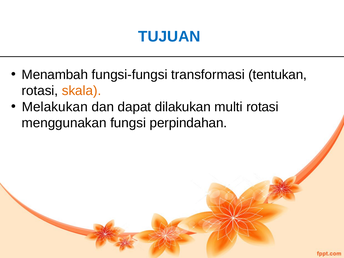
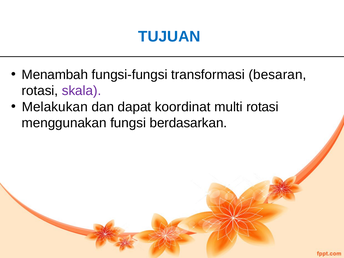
tentukan: tentukan -> besaran
skala colour: orange -> purple
dilakukan: dilakukan -> koordinat
perpindahan: perpindahan -> berdasarkan
